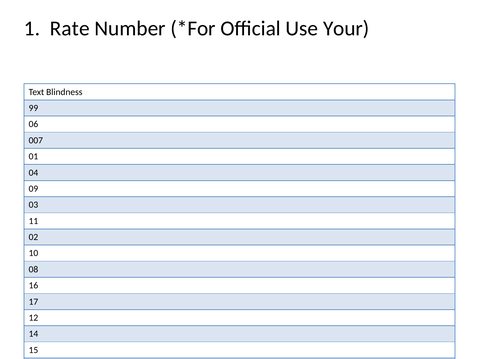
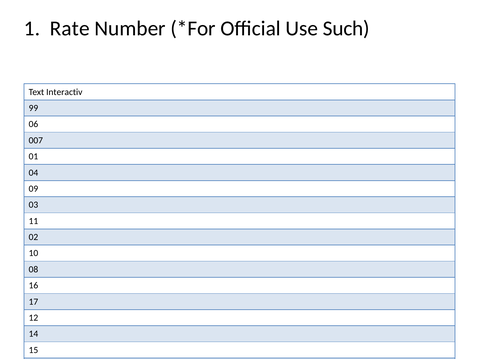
Your: Your -> Such
Blindness: Blindness -> Interactiv
